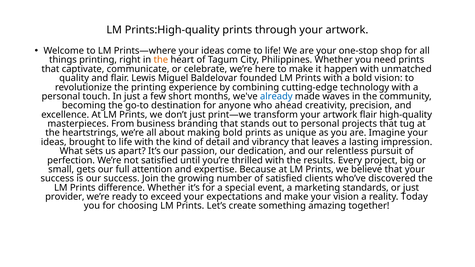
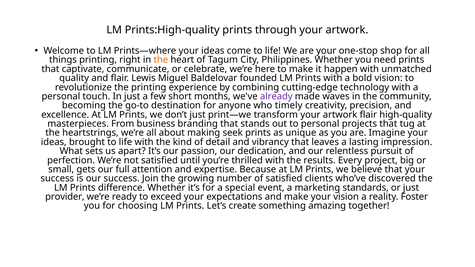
already colour: blue -> purple
ahead: ahead -> timely
making bold: bold -> seek
Today: Today -> Foster
